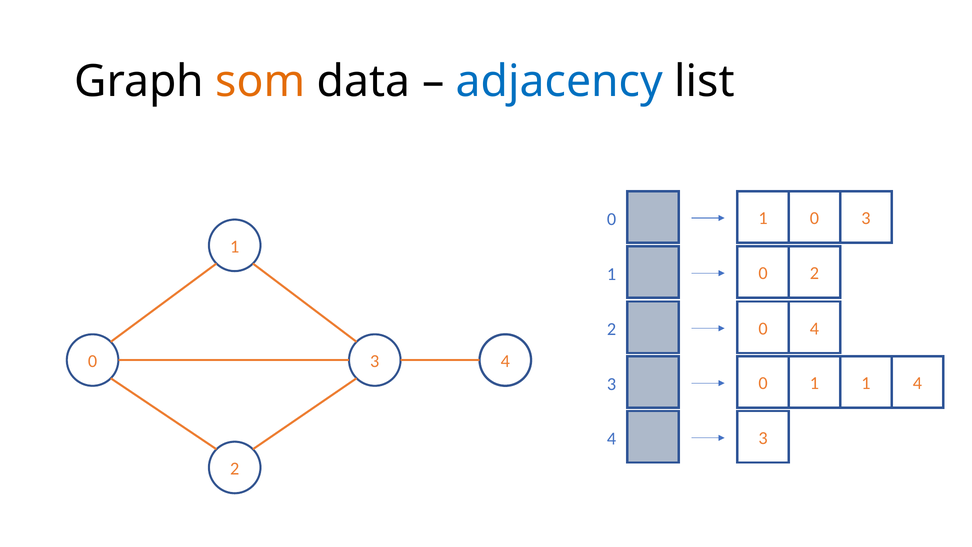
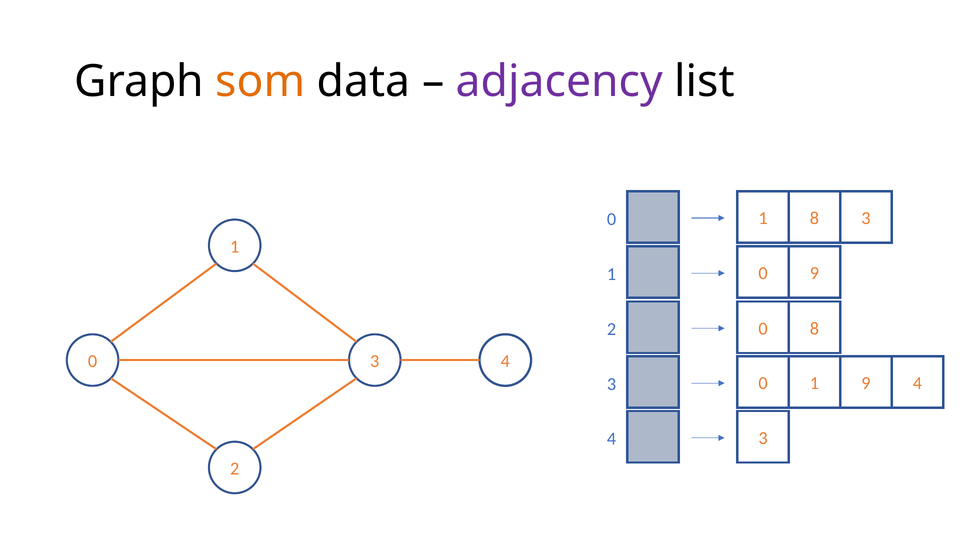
adjacency colour: blue -> purple
0 at (814, 218): 0 -> 8
0 2: 2 -> 9
0 4: 4 -> 8
1 1: 1 -> 9
